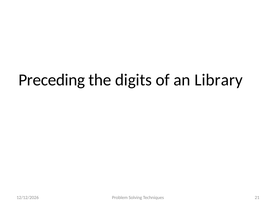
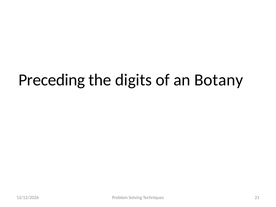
Library: Library -> Botany
